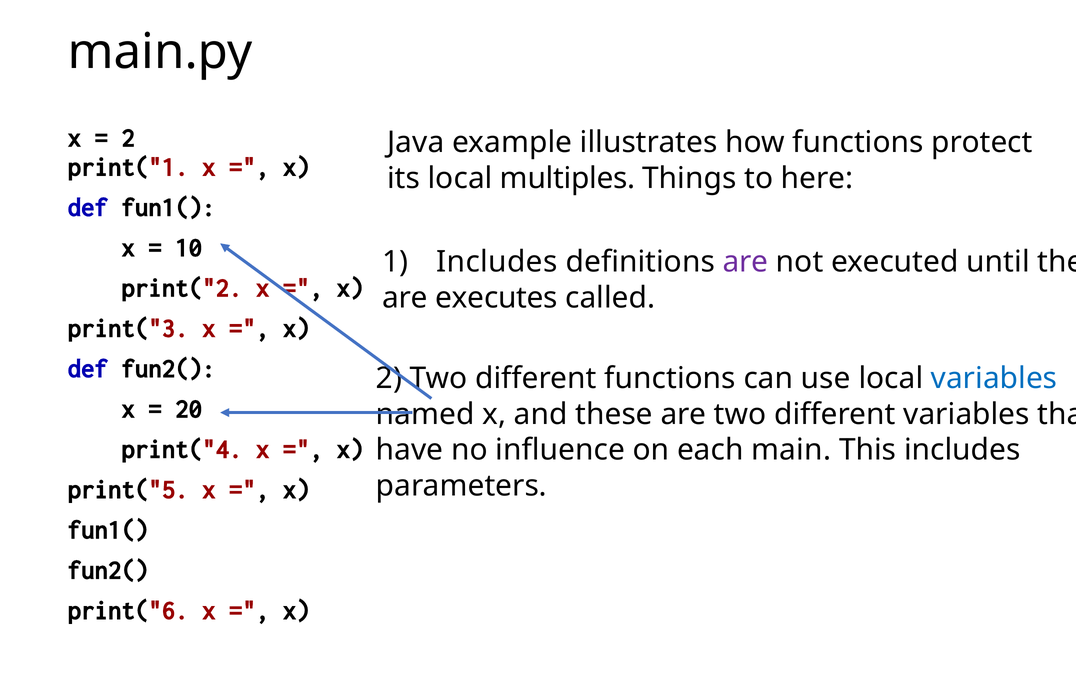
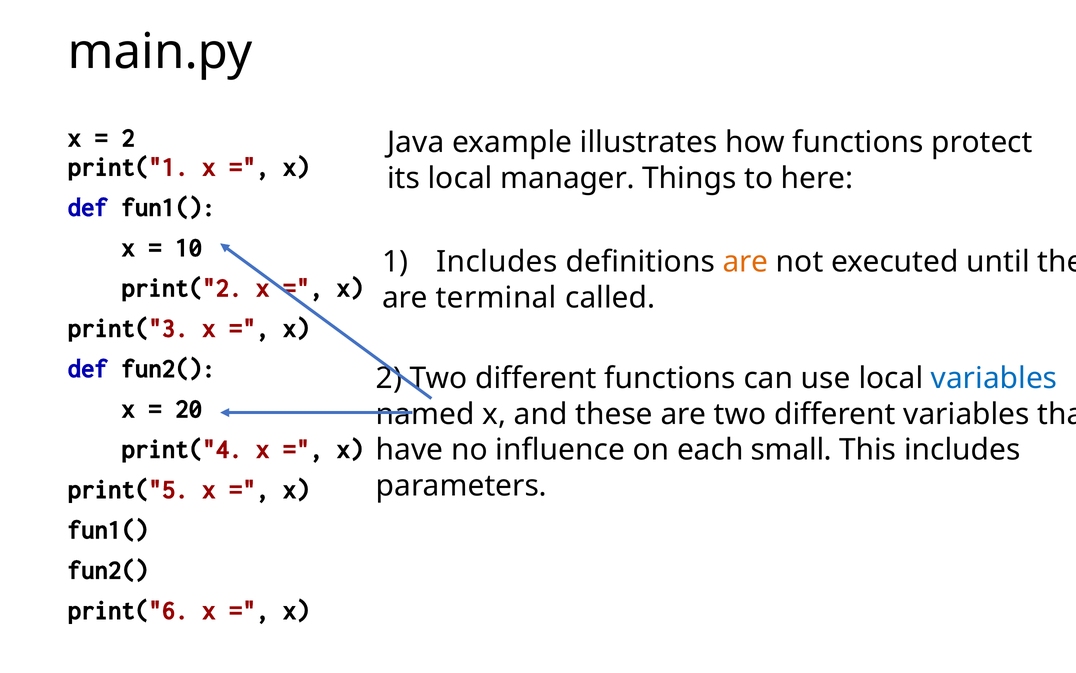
multiples: multiples -> manager
are at (745, 262) colour: purple -> orange
executes: executes -> terminal
main: main -> small
